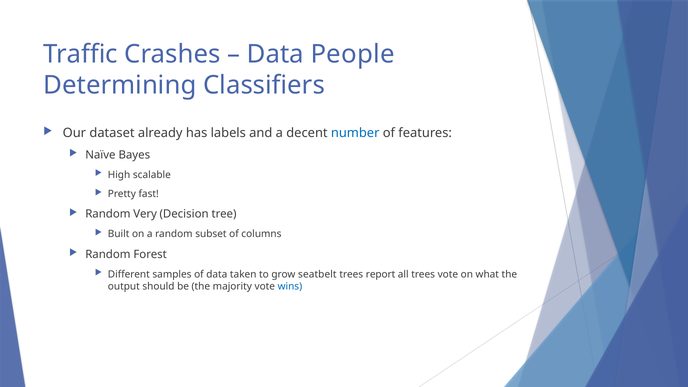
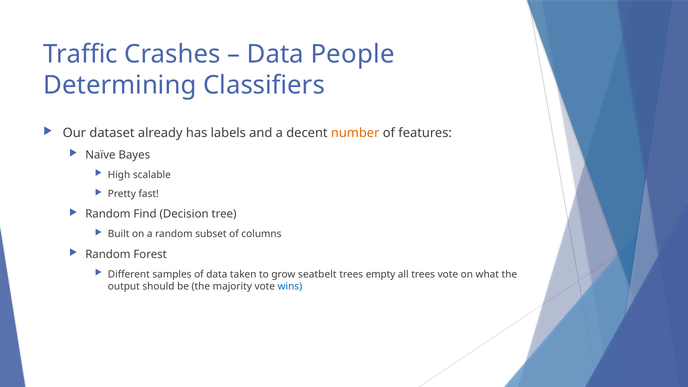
number colour: blue -> orange
Very: Very -> Find
report: report -> empty
